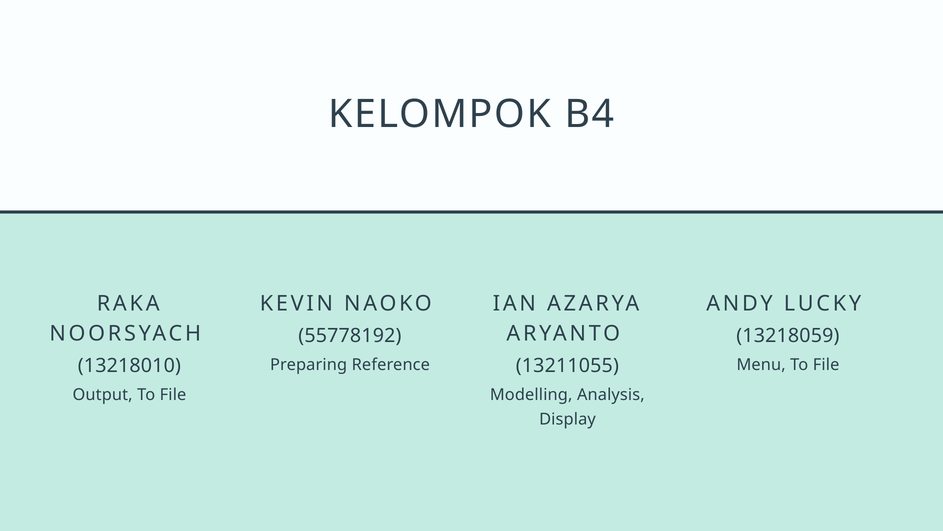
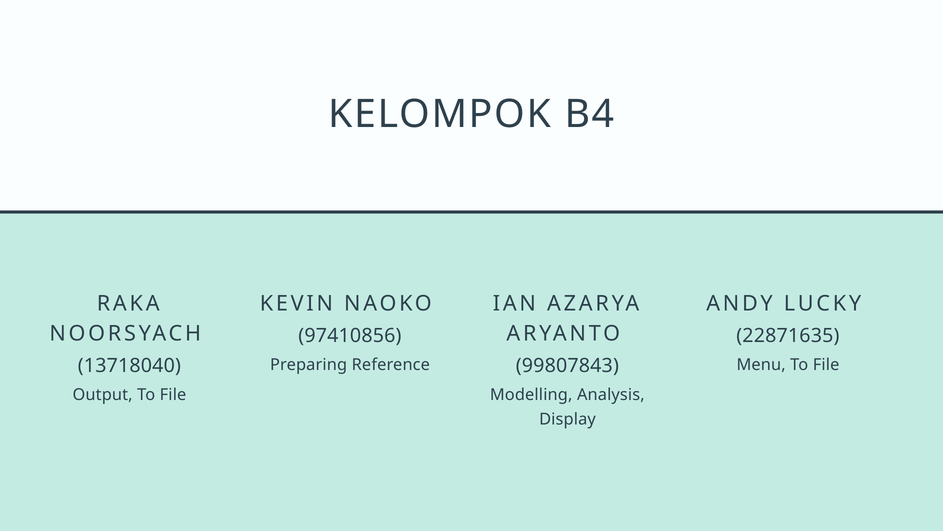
55778192: 55778192 -> 97410856
13218059: 13218059 -> 22871635
13218010: 13218010 -> 13718040
13211055: 13211055 -> 99807843
